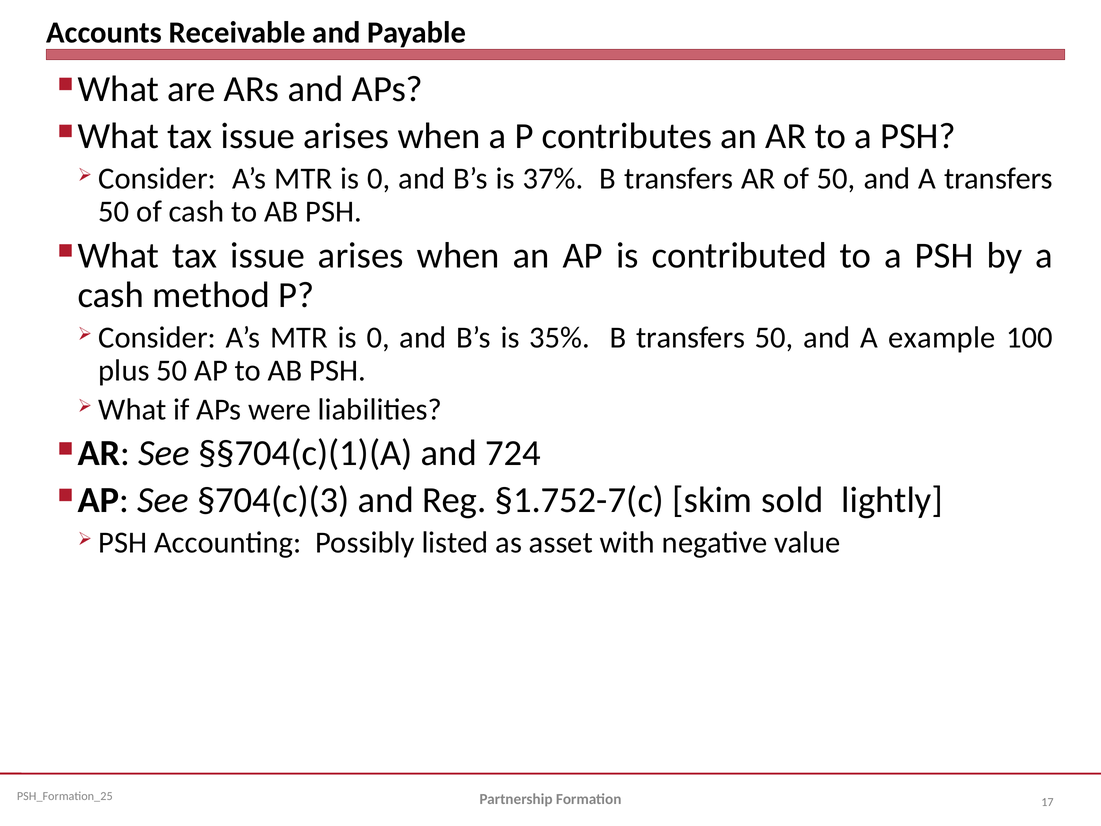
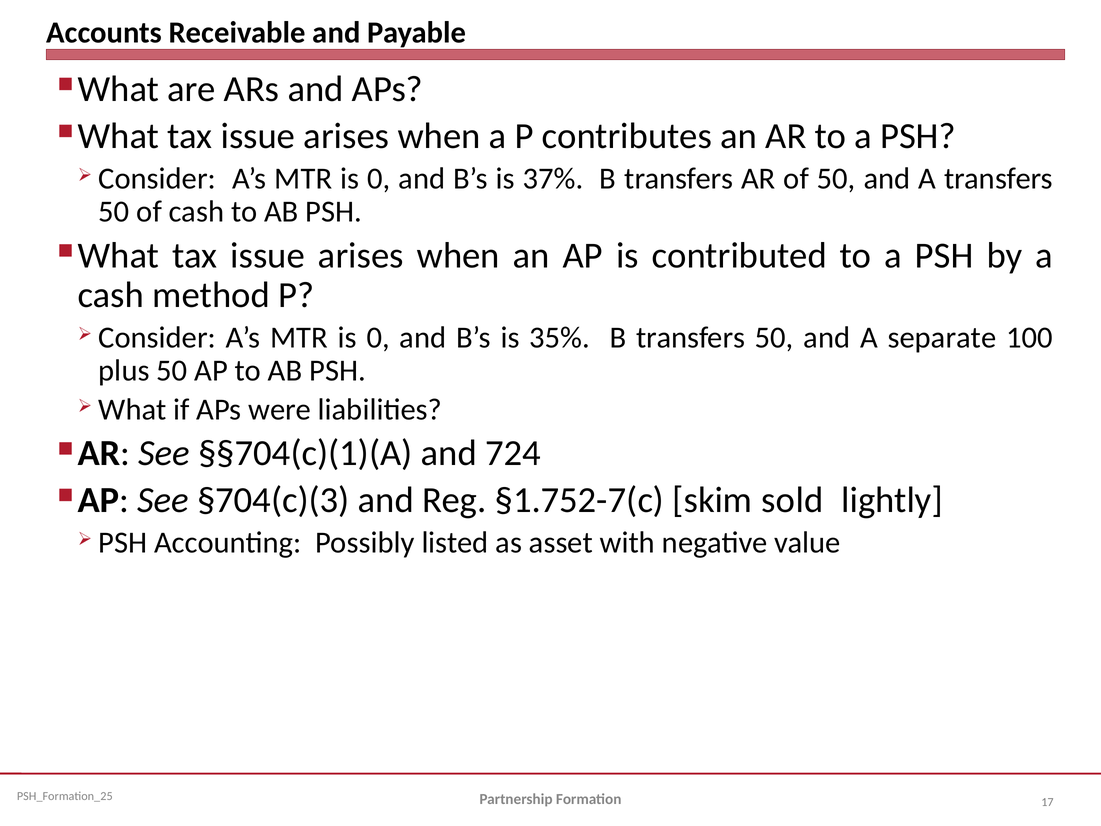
example: example -> separate
